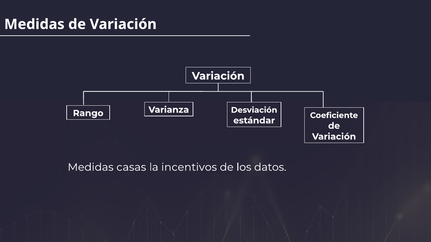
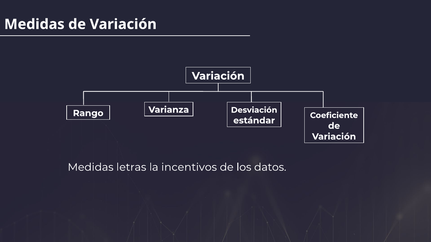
casas: casas -> letras
